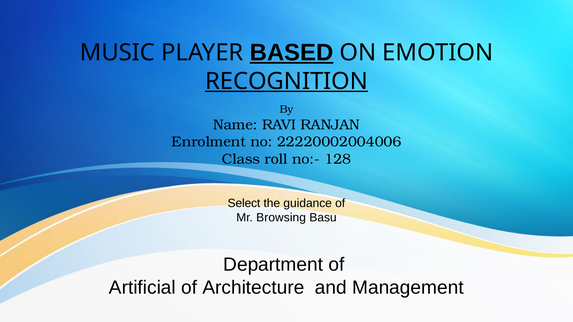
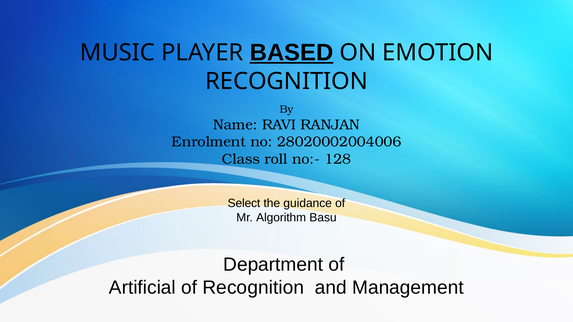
RECOGNITION at (287, 81) underline: present -> none
22220002004006: 22220002004006 -> 28020002004006
Browsing: Browsing -> Algorithm
of Architecture: Architecture -> Recognition
